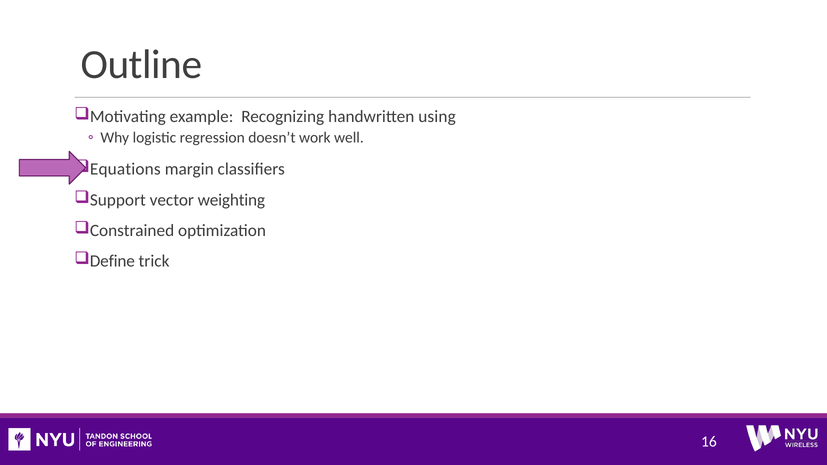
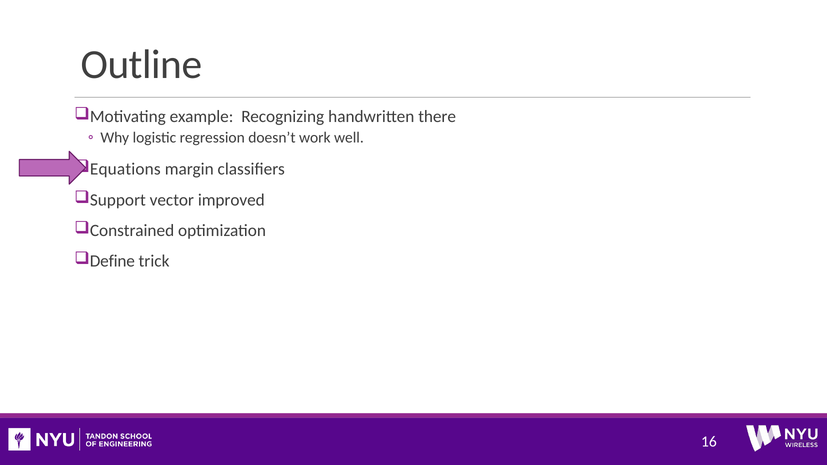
using: using -> there
weighting: weighting -> improved
